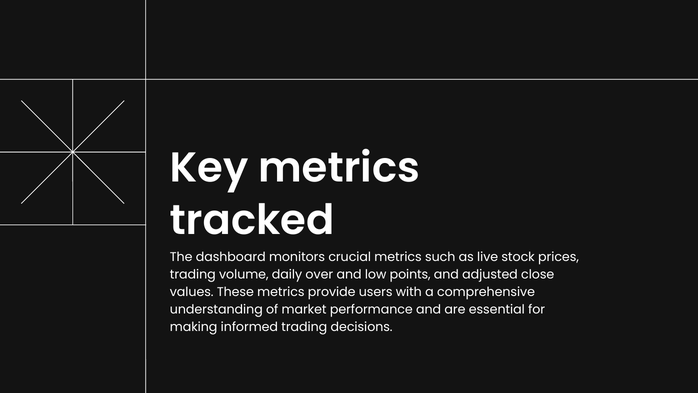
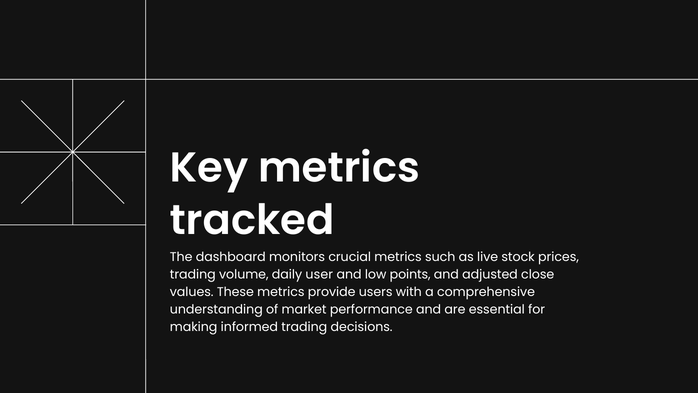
over: over -> user
